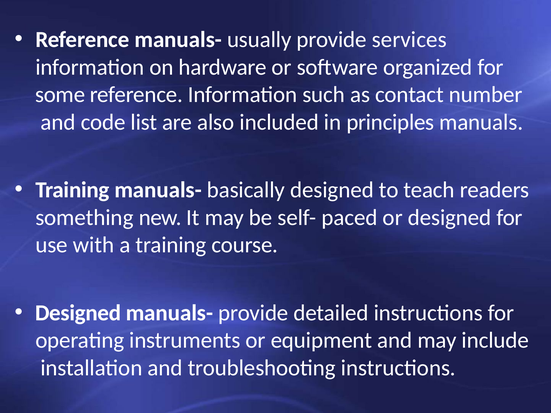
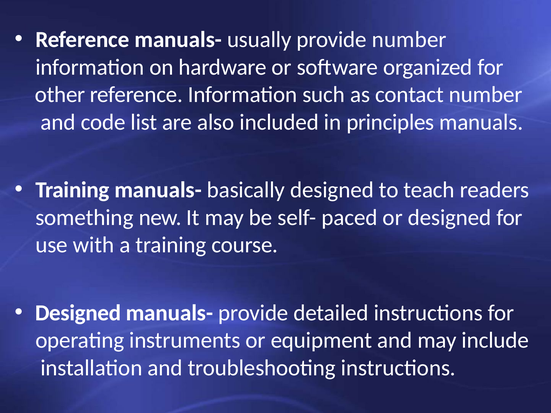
provide services: services -> number
some: some -> other
